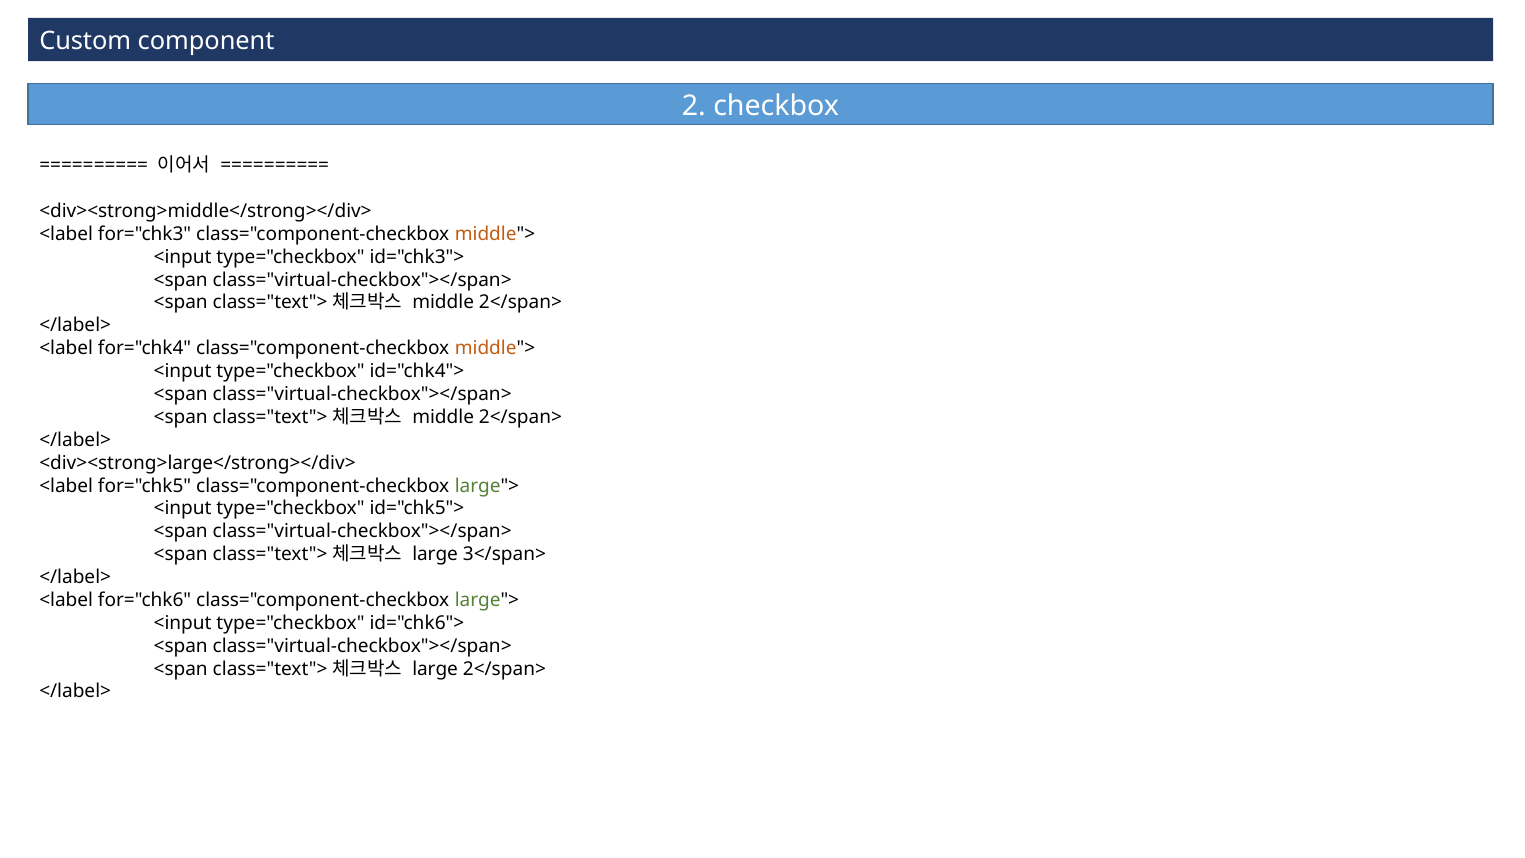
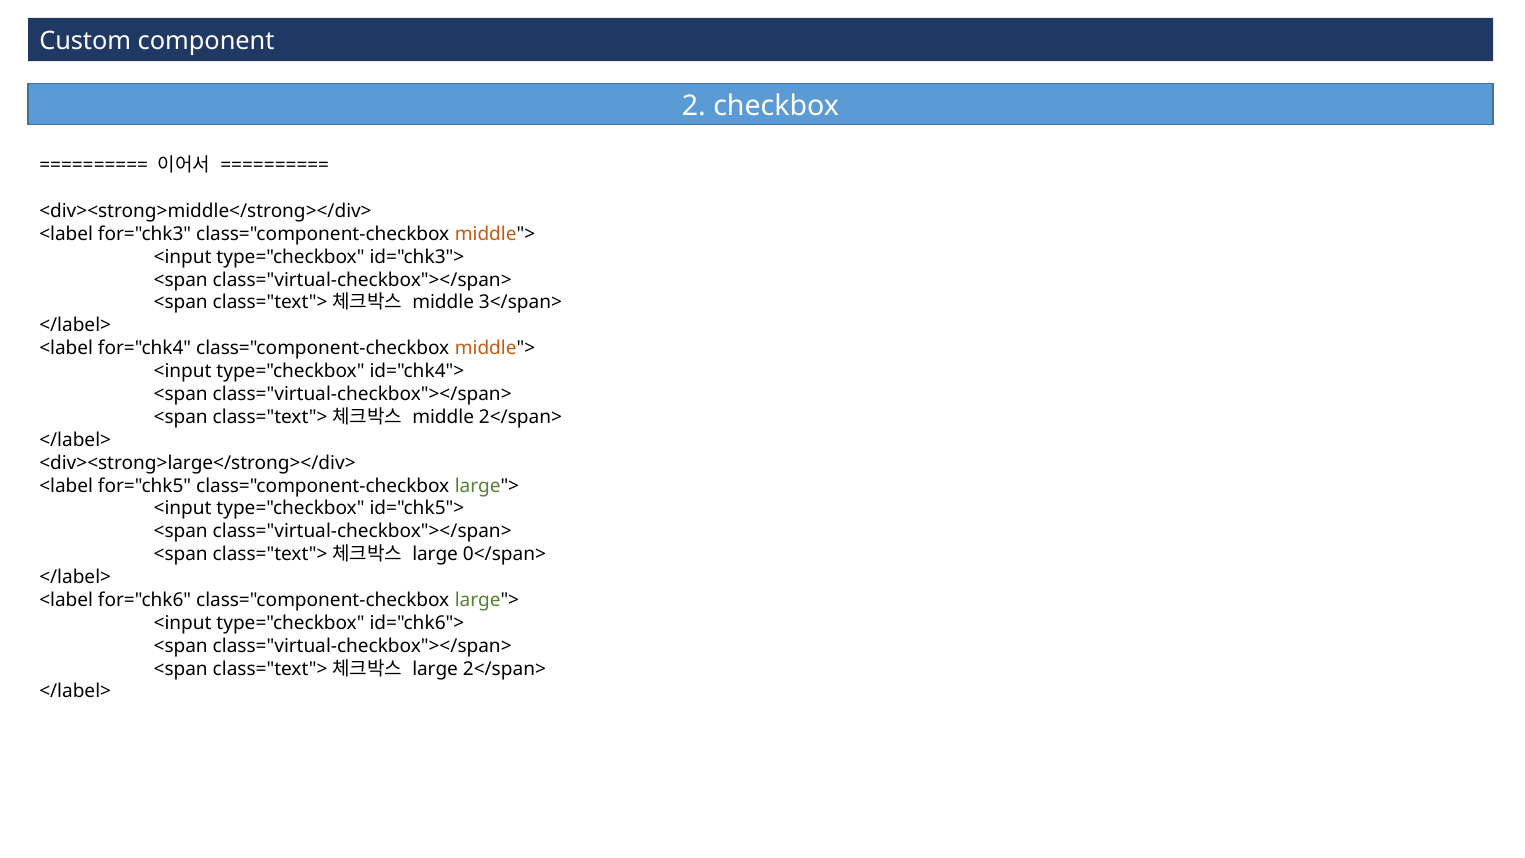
2</span> at (520, 303): 2</span> -> 3</span>
3</span>: 3</span> -> 0</span>
